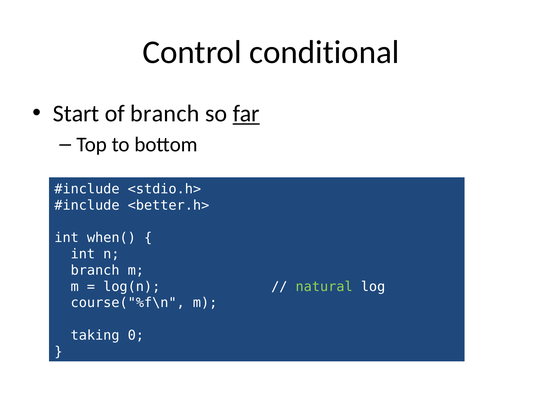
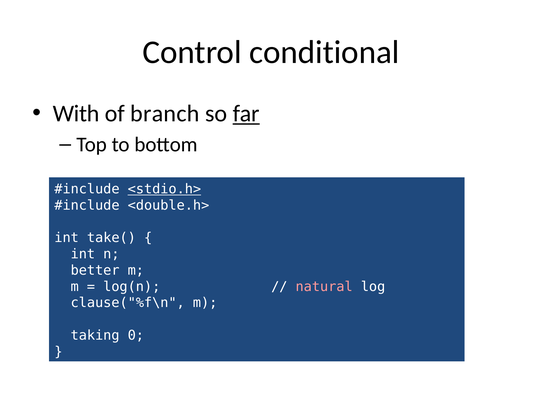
Start: Start -> With
<stdio.h> underline: none -> present
<better.h>: <better.h> -> <double.h>
when(: when( -> take(
branch at (95, 271): branch -> better
natural colour: light green -> pink
course("%f\n: course("%f\n -> clause("%f\n
